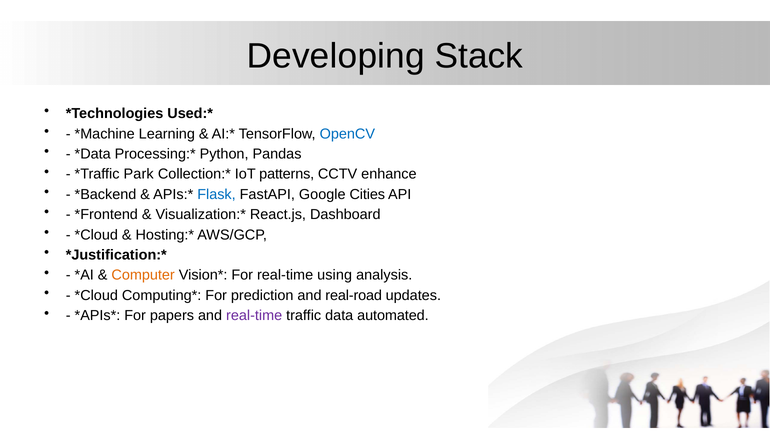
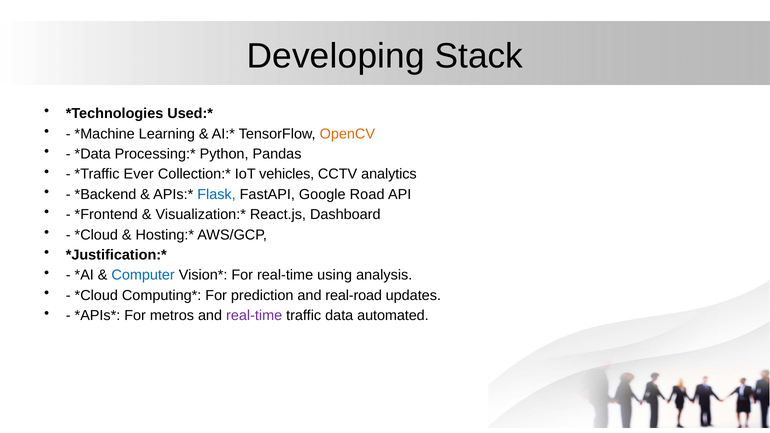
OpenCV colour: blue -> orange
Park: Park -> Ever
patterns: patterns -> vehicles
enhance: enhance -> analytics
Cities: Cities -> Road
Computer colour: orange -> blue
papers: papers -> metros
